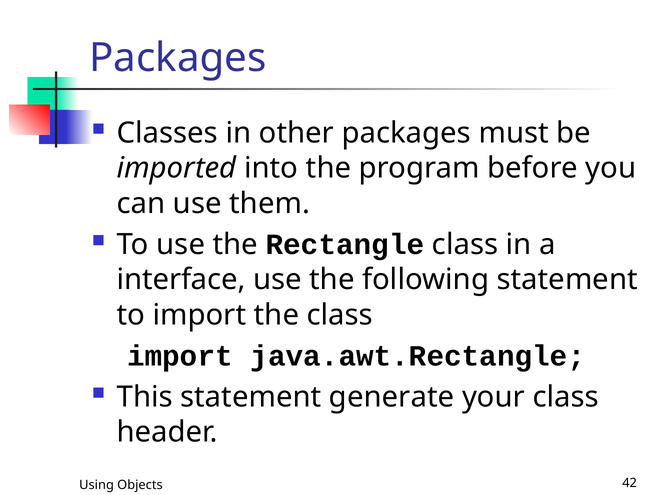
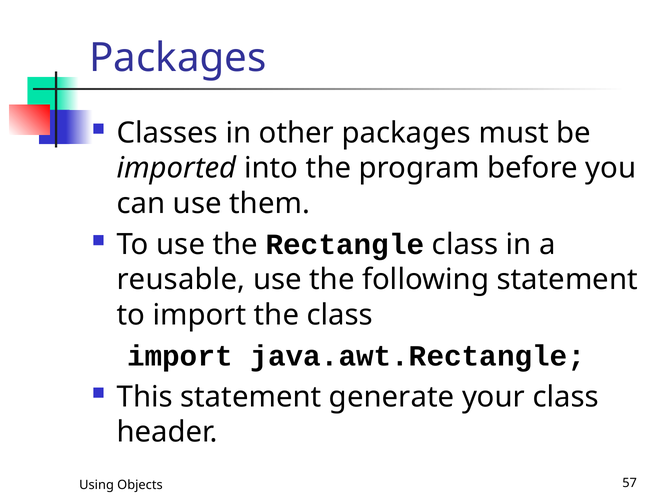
interface: interface -> reusable
42: 42 -> 57
